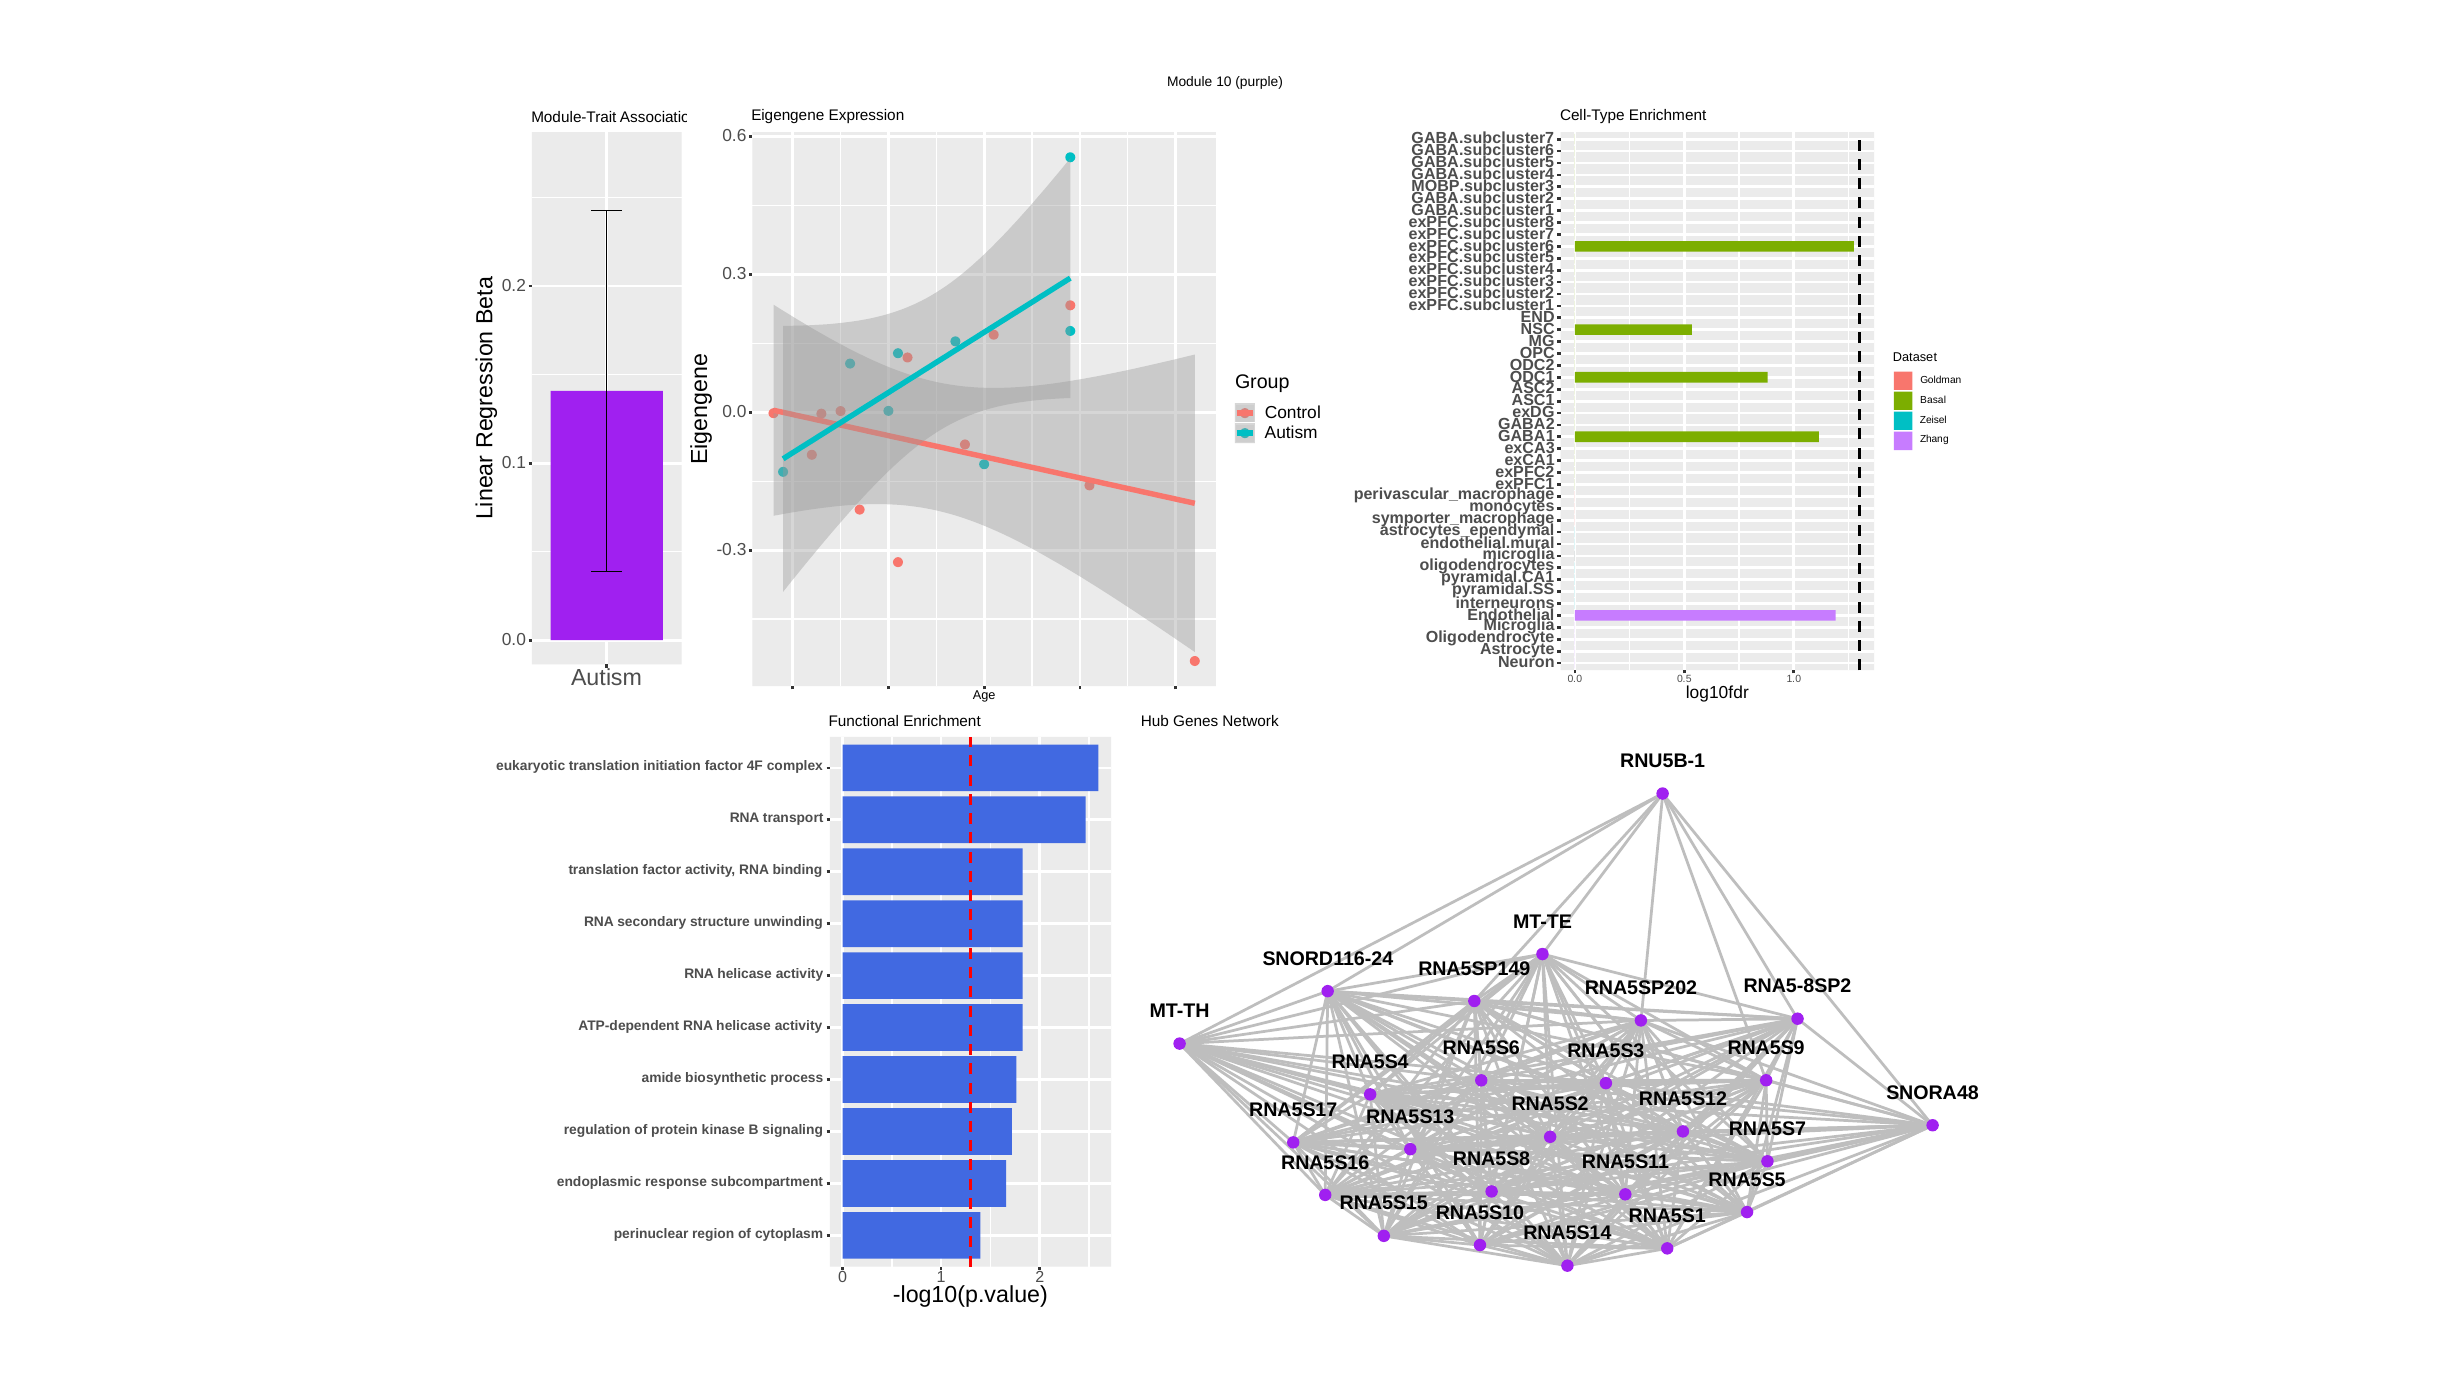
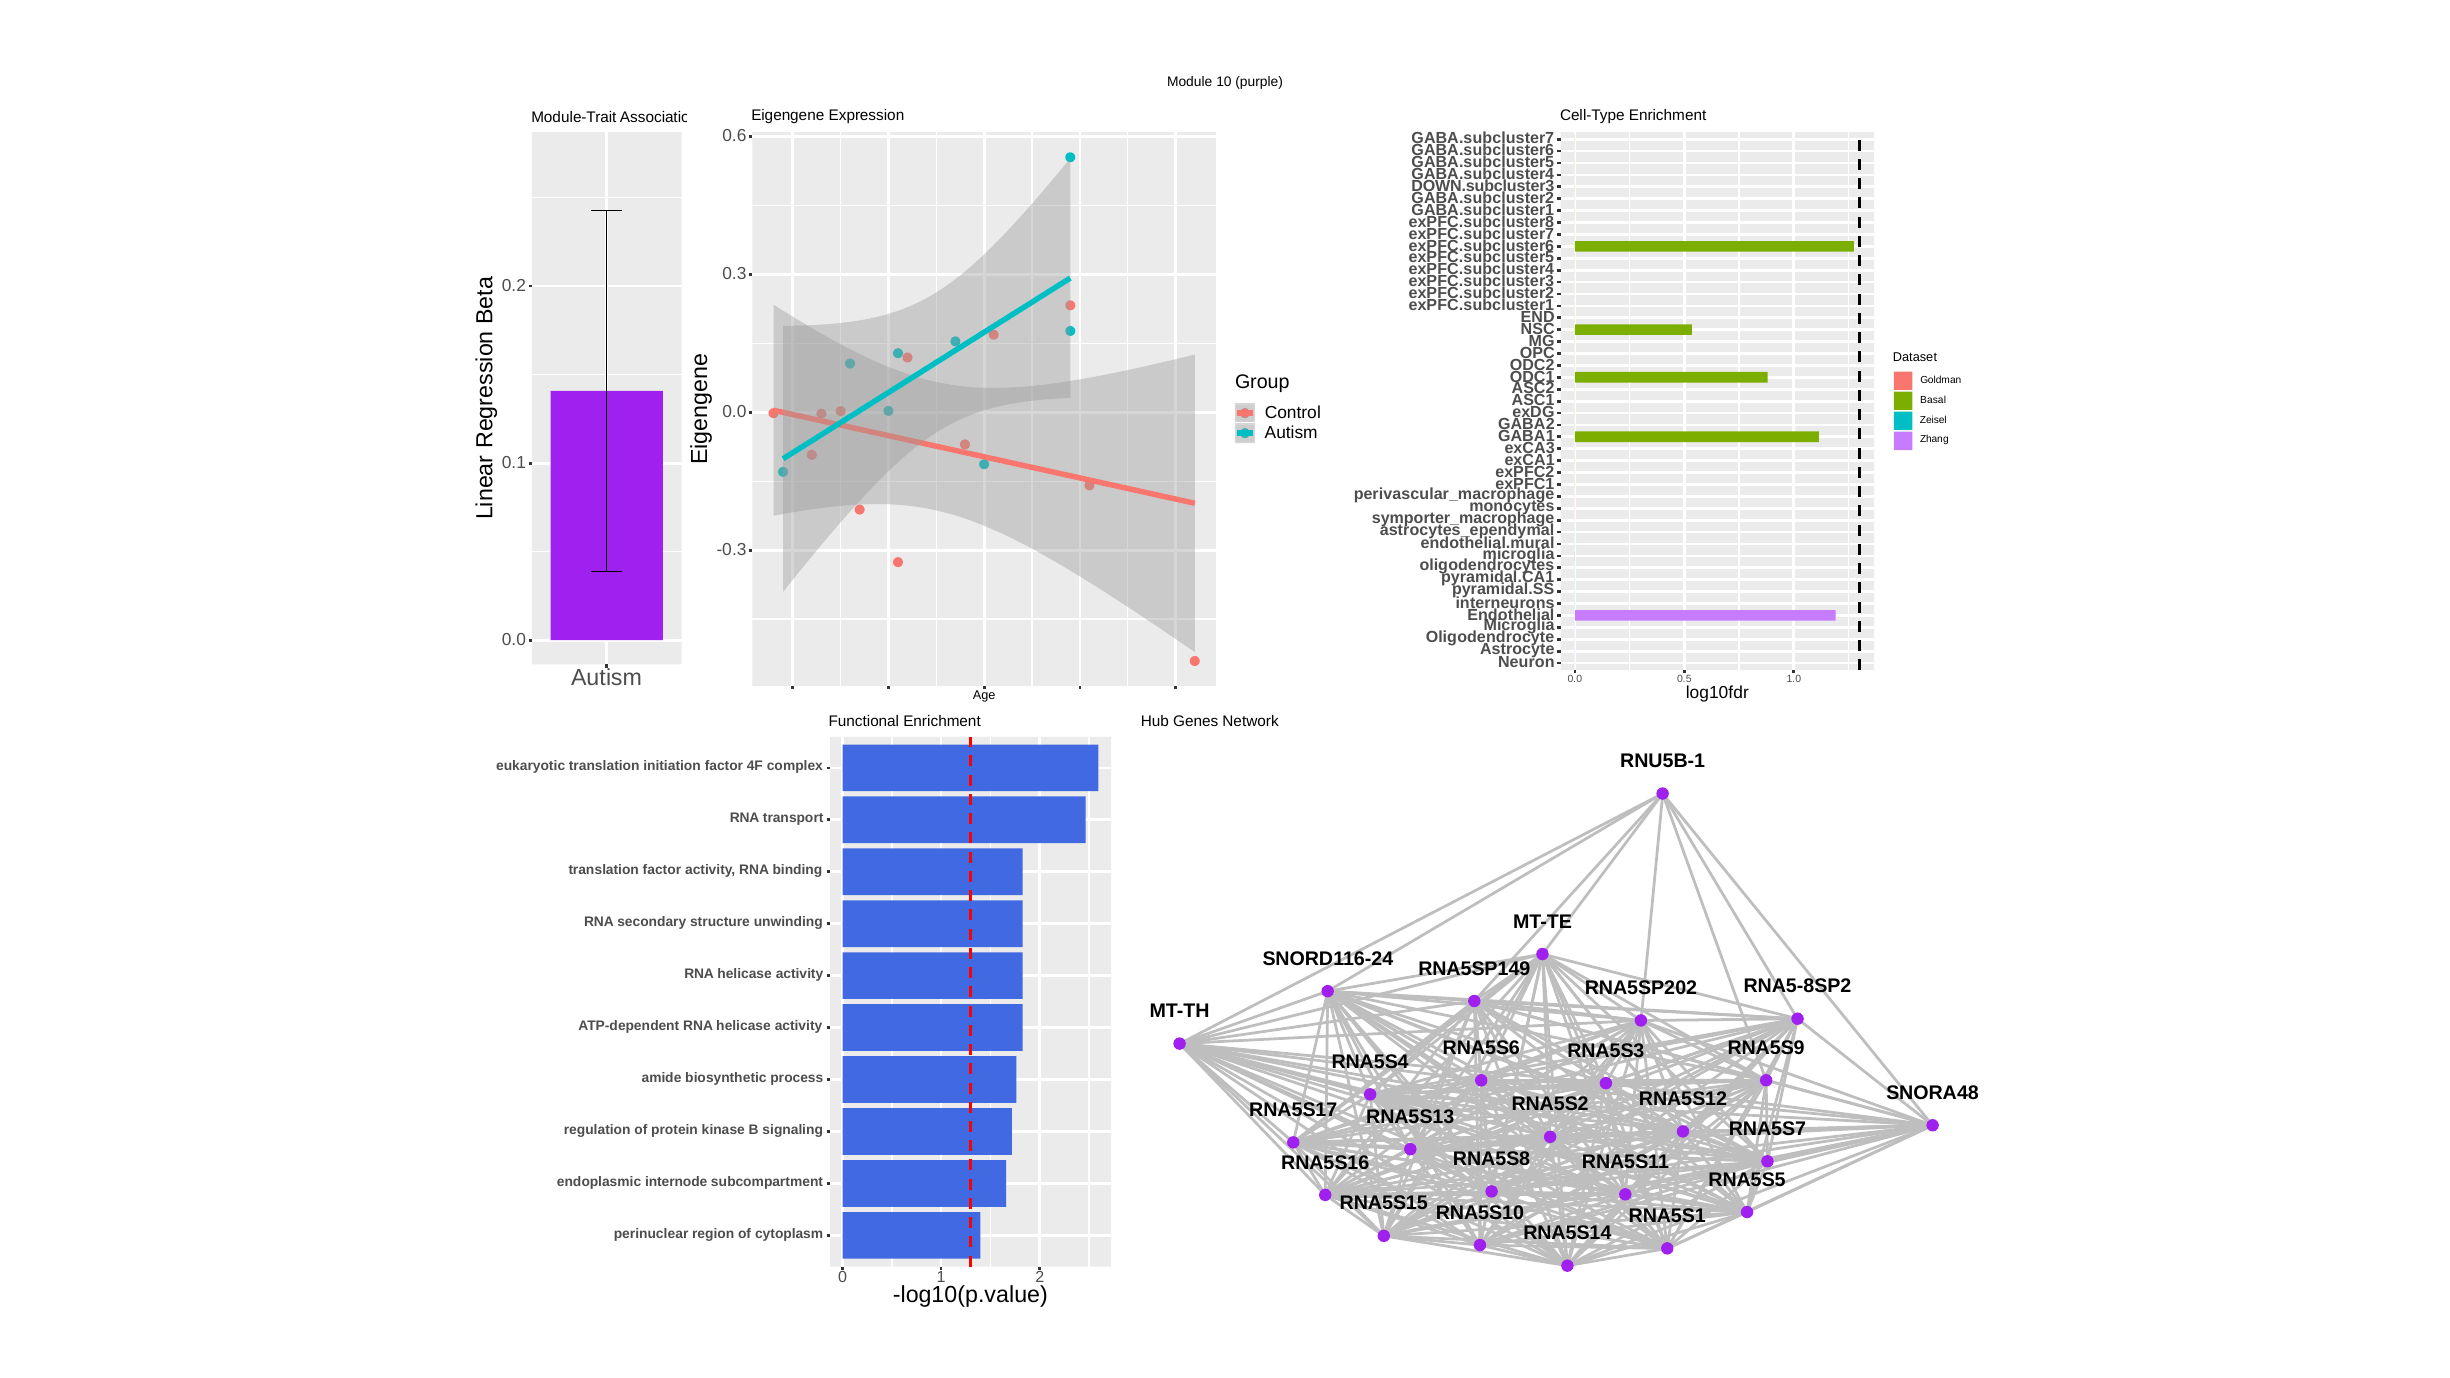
MOBP.subcluster3: MOBP.subcluster3 -> DOWN.subcluster3
response: response -> internode
